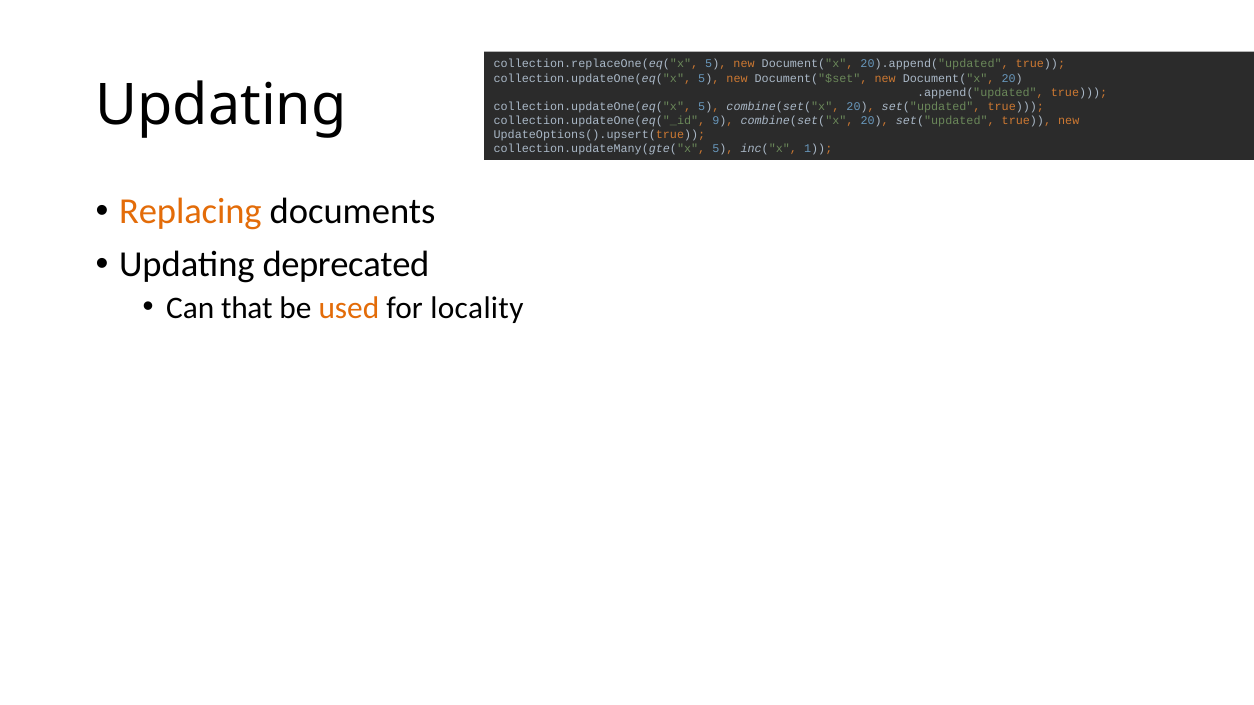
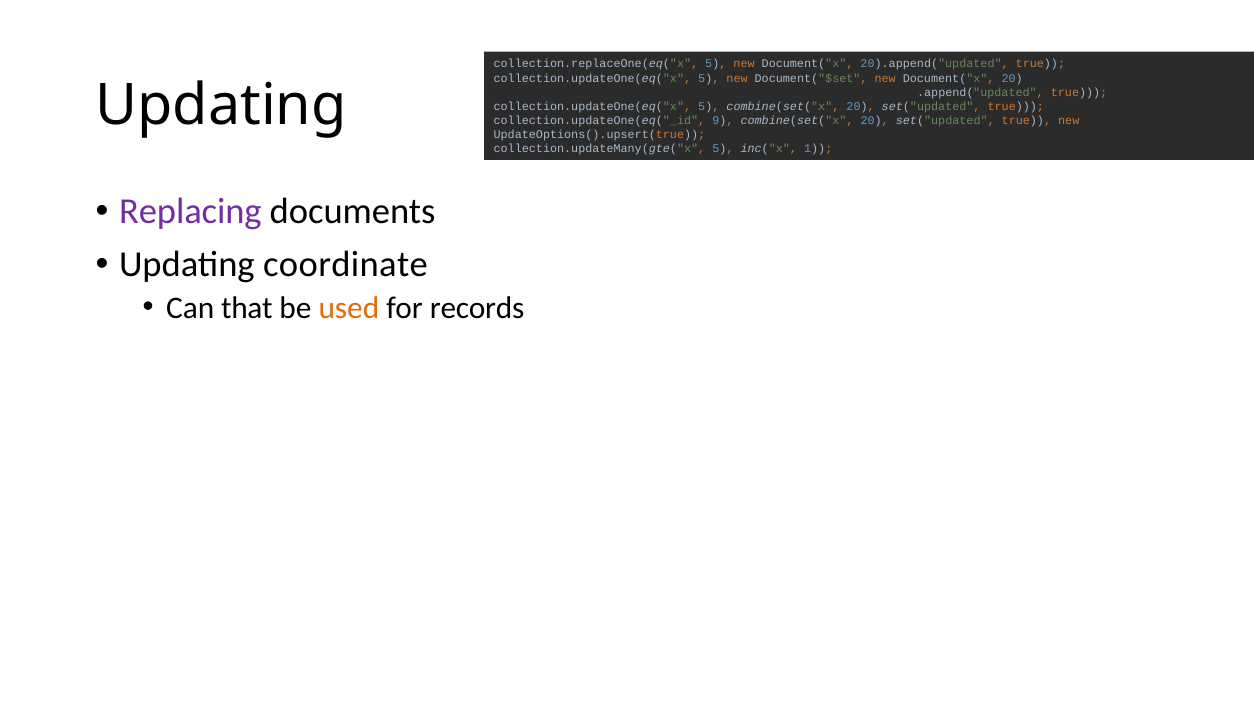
Replacing colour: orange -> purple
deprecated: deprecated -> coordinate
locality: locality -> records
